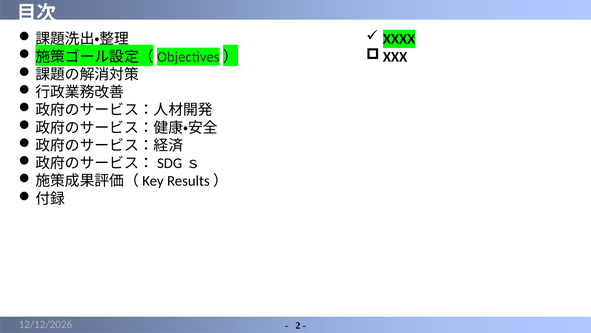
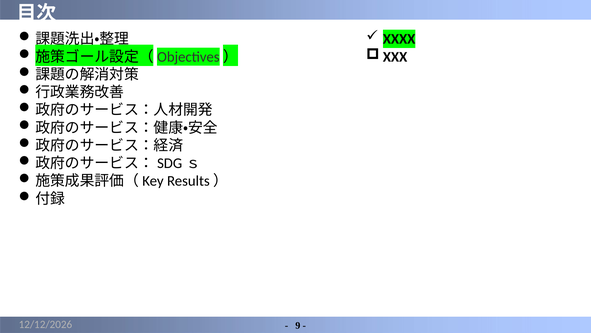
2: 2 -> 9
